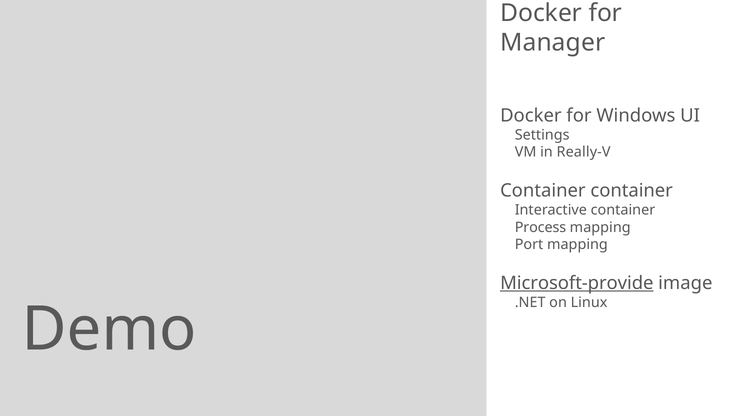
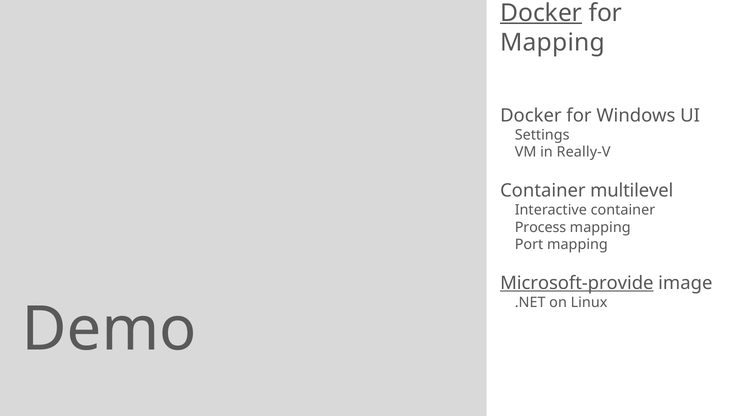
Docker at (541, 13) underline: none -> present
Manager at (553, 42): Manager -> Mapping
Container container: container -> multilevel
